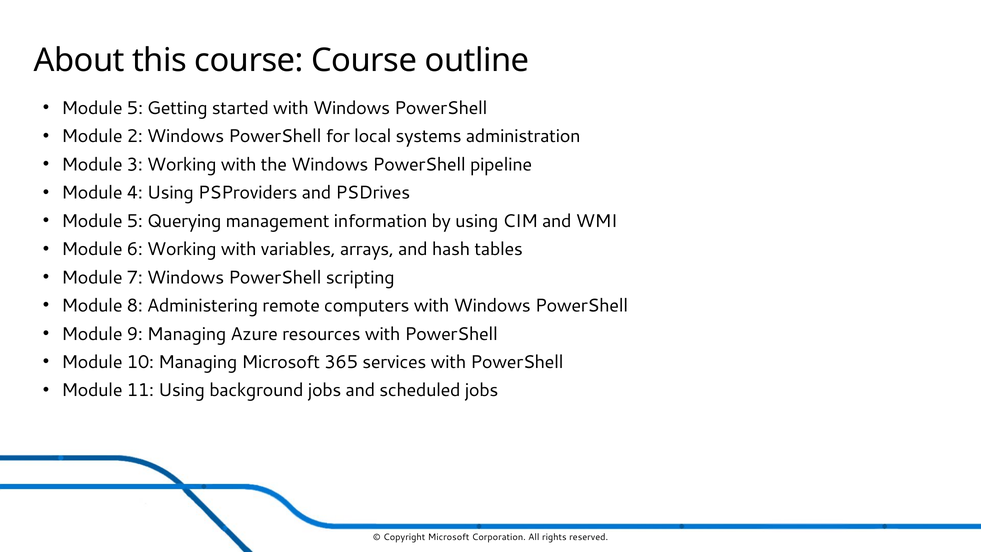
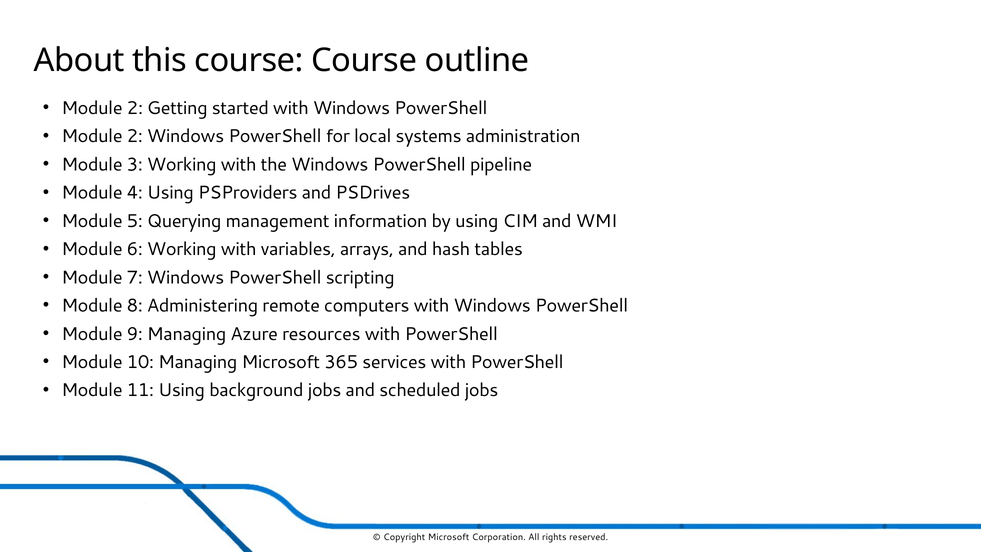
5 at (135, 108): 5 -> 2
